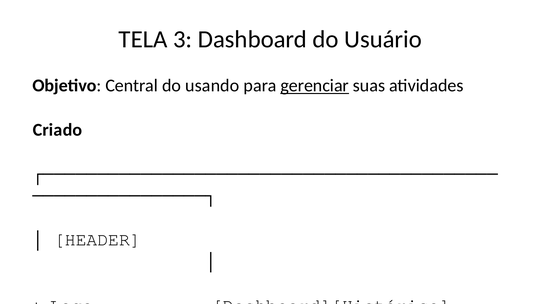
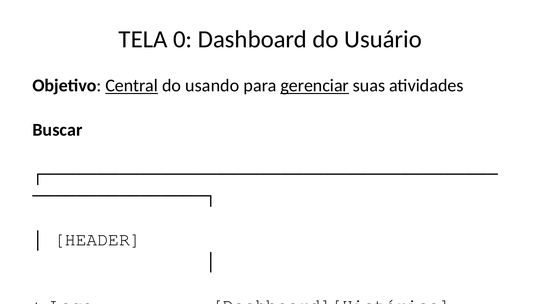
TELA 3: 3 -> 0
Central underline: none -> present
Criado at (57, 130): Criado -> Buscar
